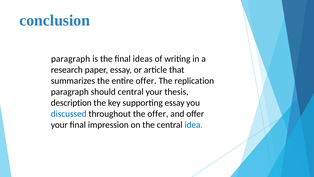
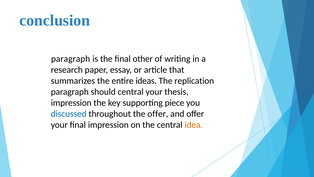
ideas: ideas -> other
entire offer: offer -> ideas
description at (71, 103): description -> impression
supporting essay: essay -> piece
idea colour: blue -> orange
